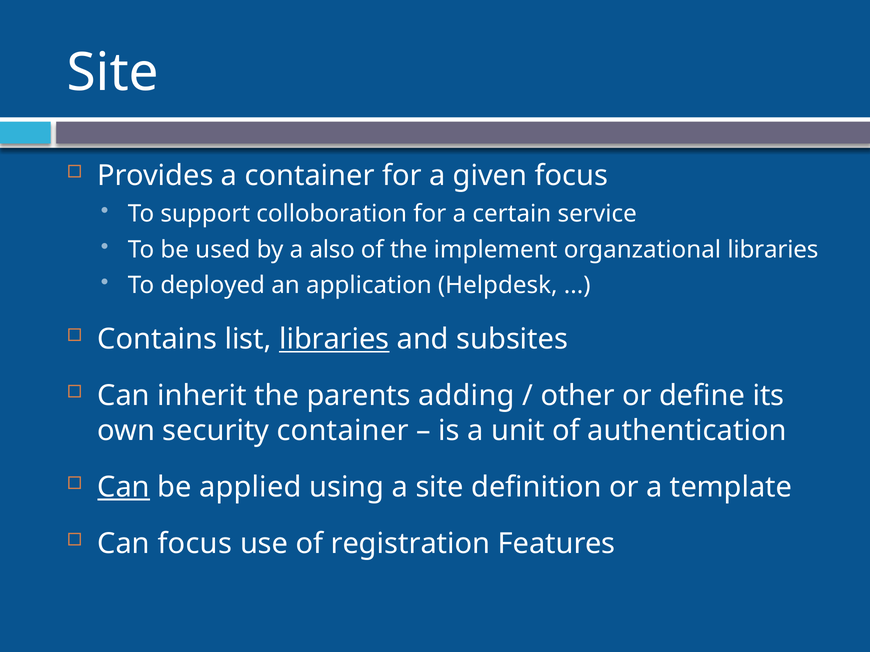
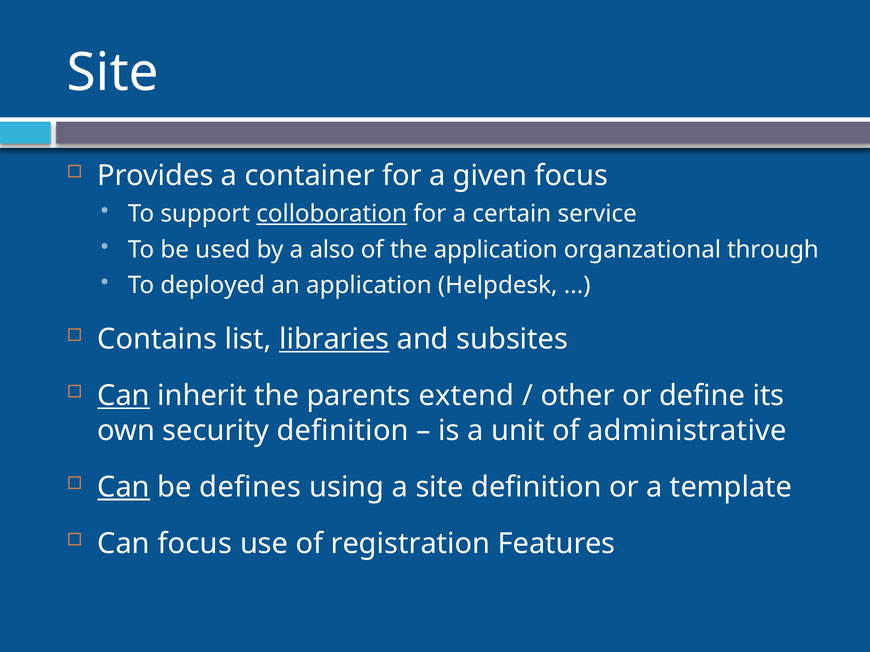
colloboration underline: none -> present
the implement: implement -> application
organzational libraries: libraries -> through
Can at (124, 396) underline: none -> present
adding: adding -> extend
security container: container -> definition
authentication: authentication -> administrative
applied: applied -> defines
